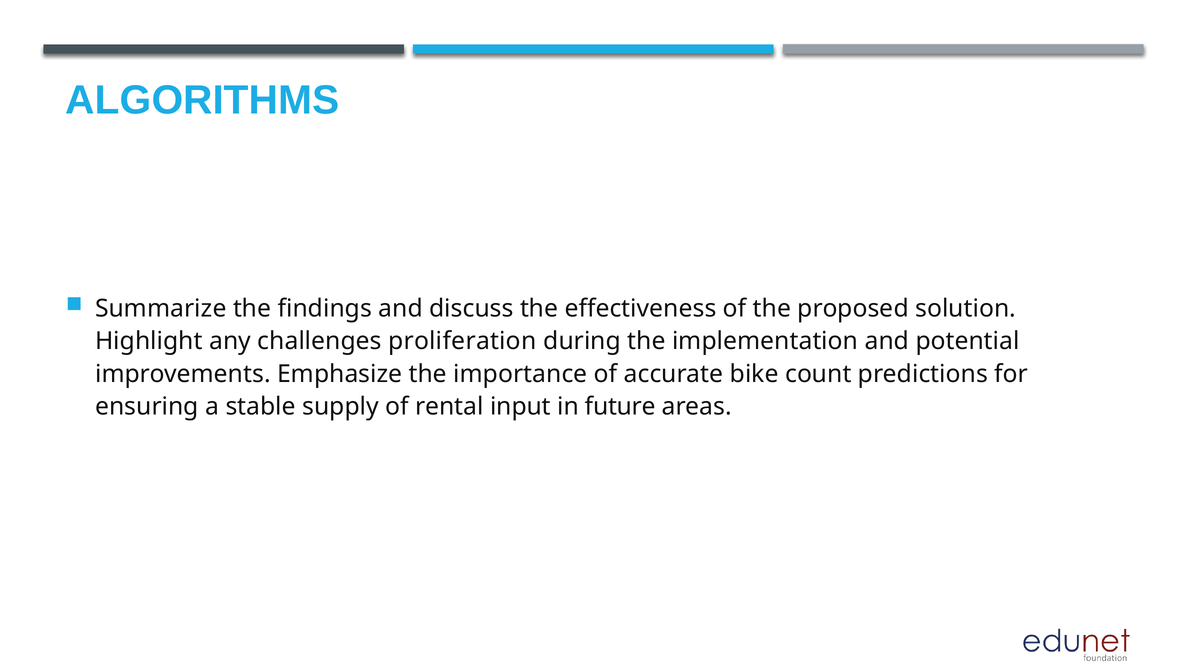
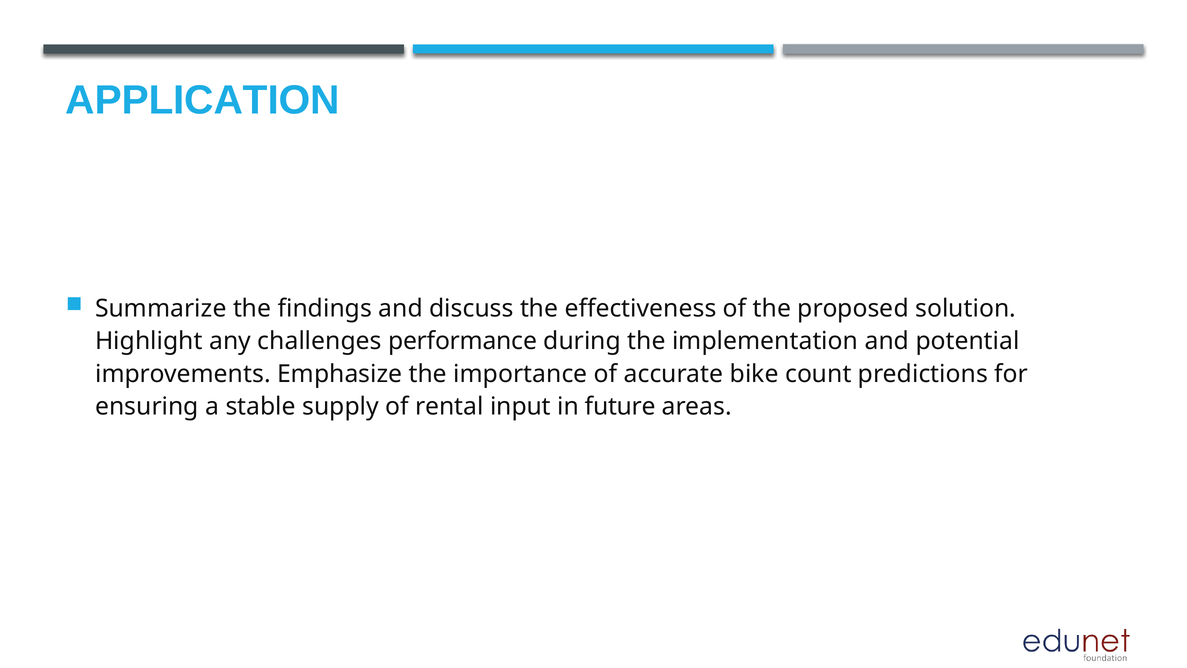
ALGORITHMS: ALGORITHMS -> APPLICATION
proliferation: proliferation -> performance
